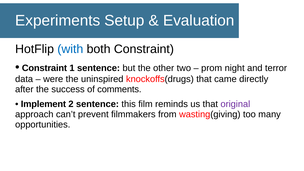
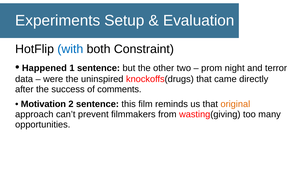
Constraint at (44, 68): Constraint -> Happened
Implement: Implement -> Motivation
original colour: purple -> orange
